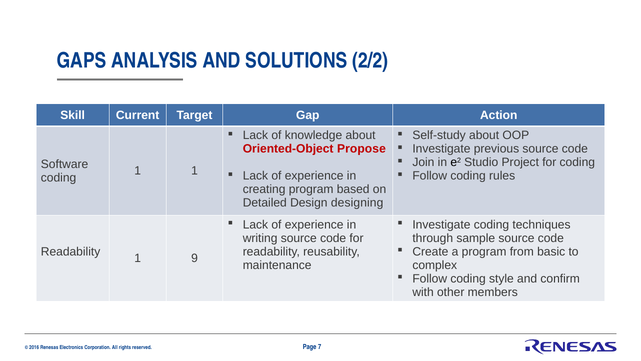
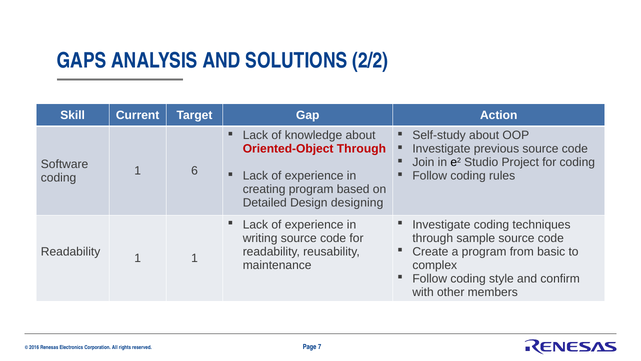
Oriented-Object Propose: Propose -> Through
1 1: 1 -> 6
1 9: 9 -> 1
